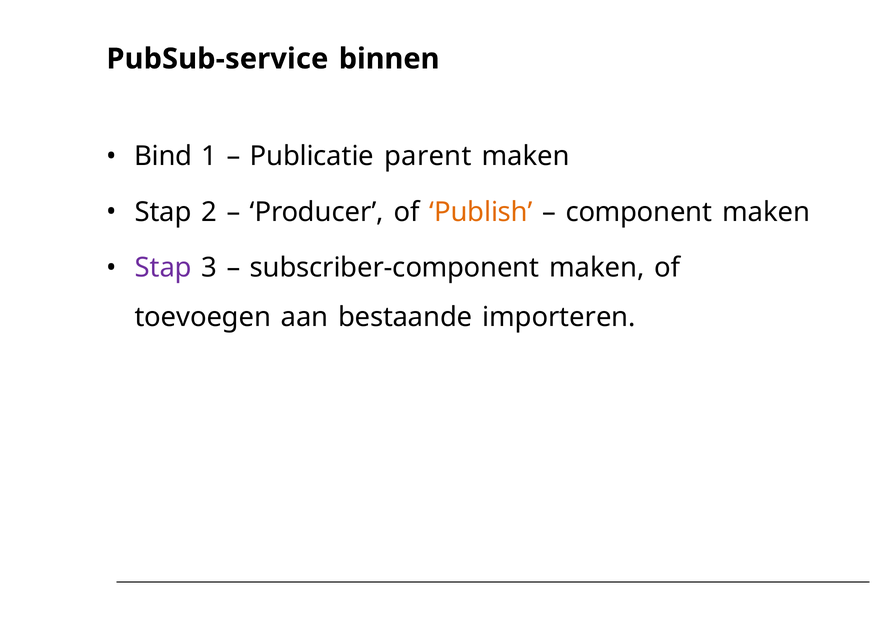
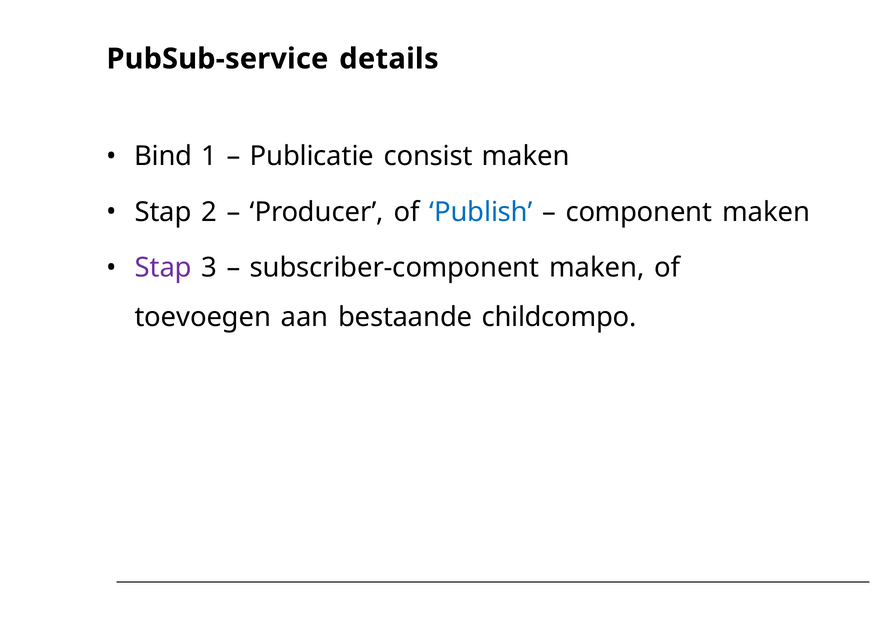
binnen: binnen -> details
parent: parent -> consist
Publish colour: orange -> blue
importeren: importeren -> childcompo
